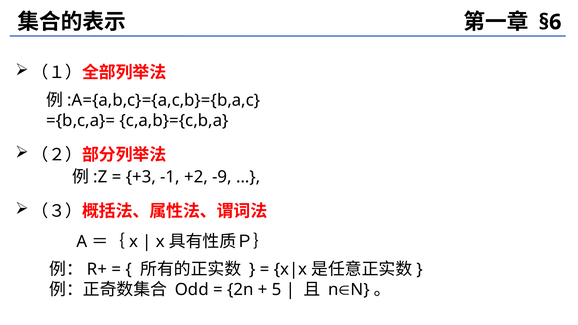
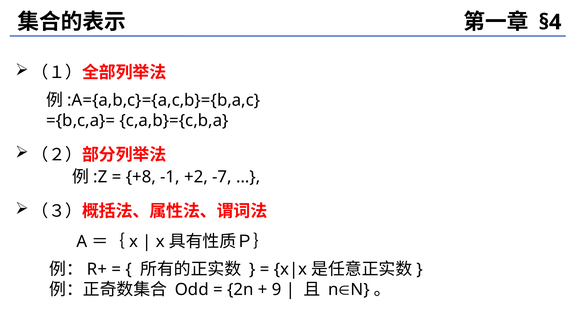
§6: §6 -> §4
+3: +3 -> +8
-9: -9 -> -7
5: 5 -> 9
